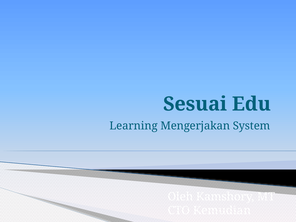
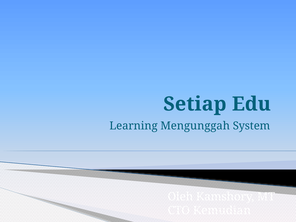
Sesuai: Sesuai -> Setiap
Mengerjakan: Mengerjakan -> Mengunggah
